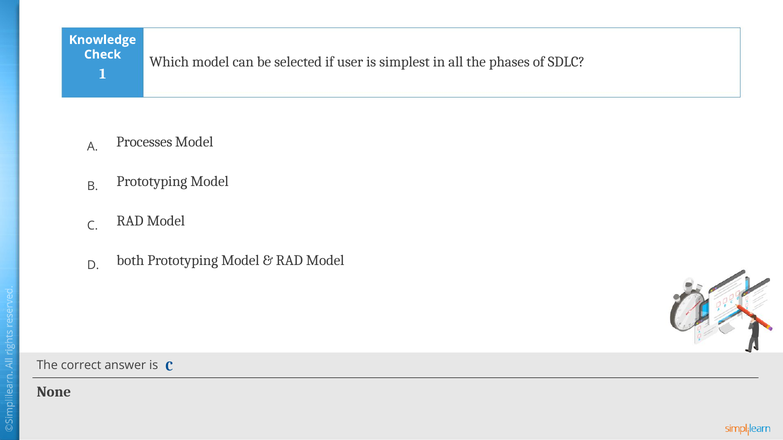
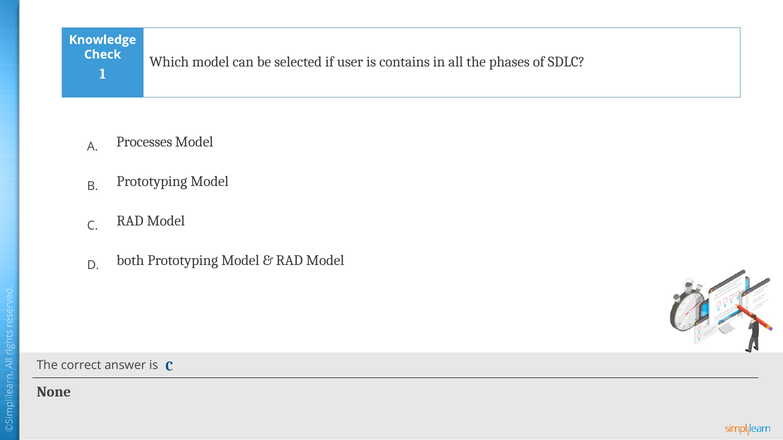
simplest: simplest -> contains
